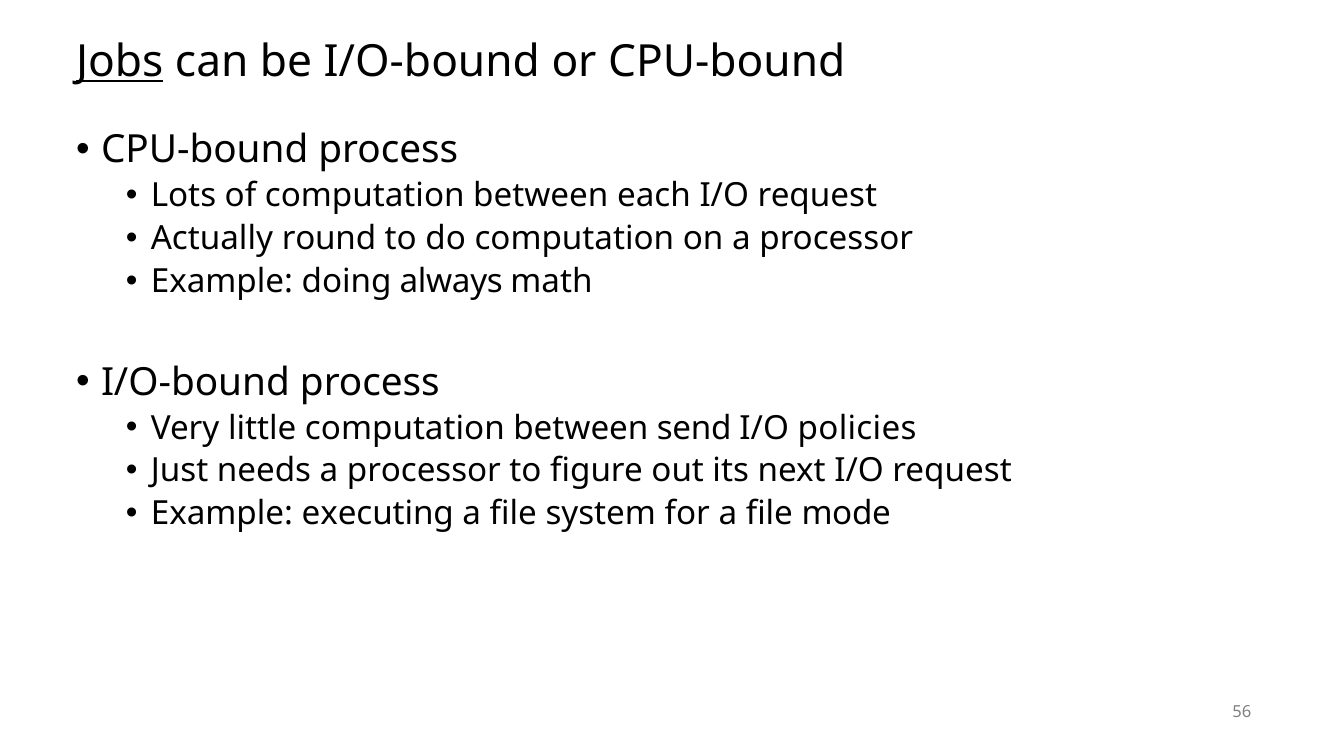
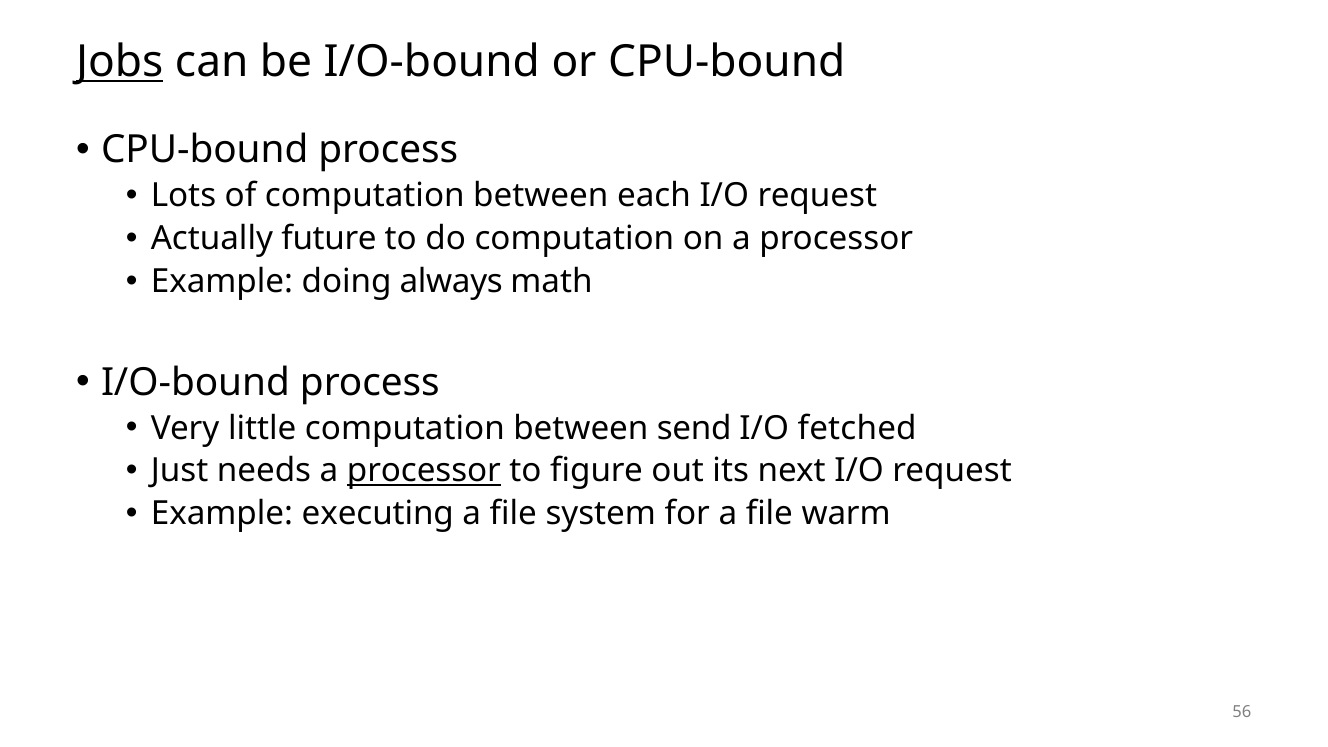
round: round -> future
policies: policies -> fetched
processor at (424, 471) underline: none -> present
mode: mode -> warm
